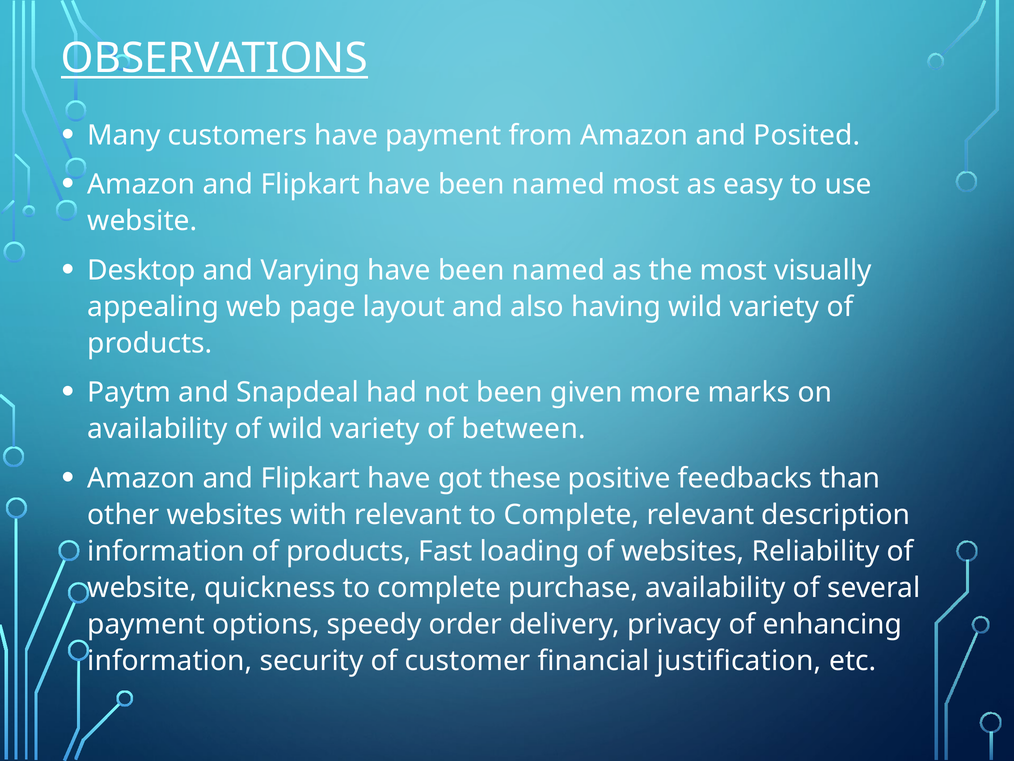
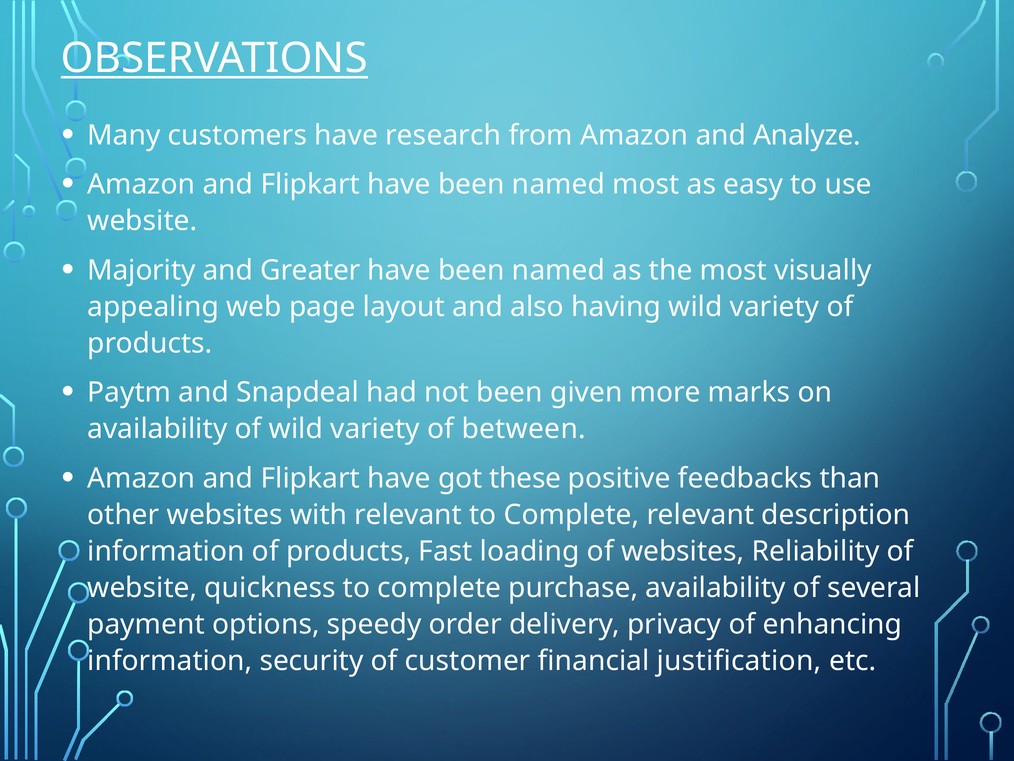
have payment: payment -> research
Posited: Posited -> Analyze
Desktop: Desktop -> Majority
Varying: Varying -> Greater
